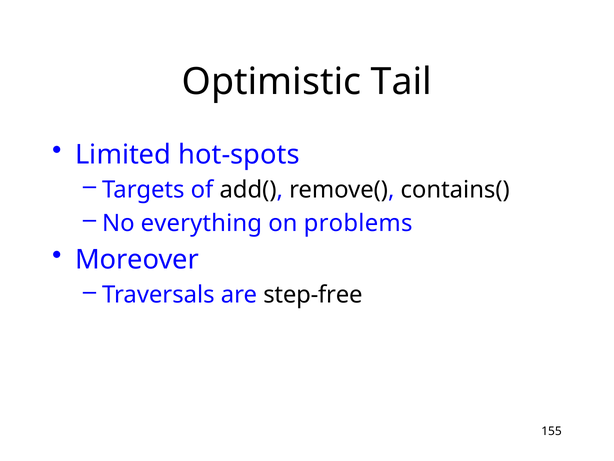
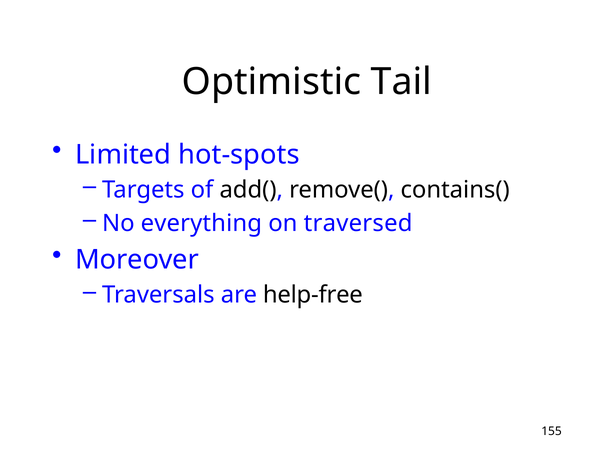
problems: problems -> traversed
step-free: step-free -> help-free
